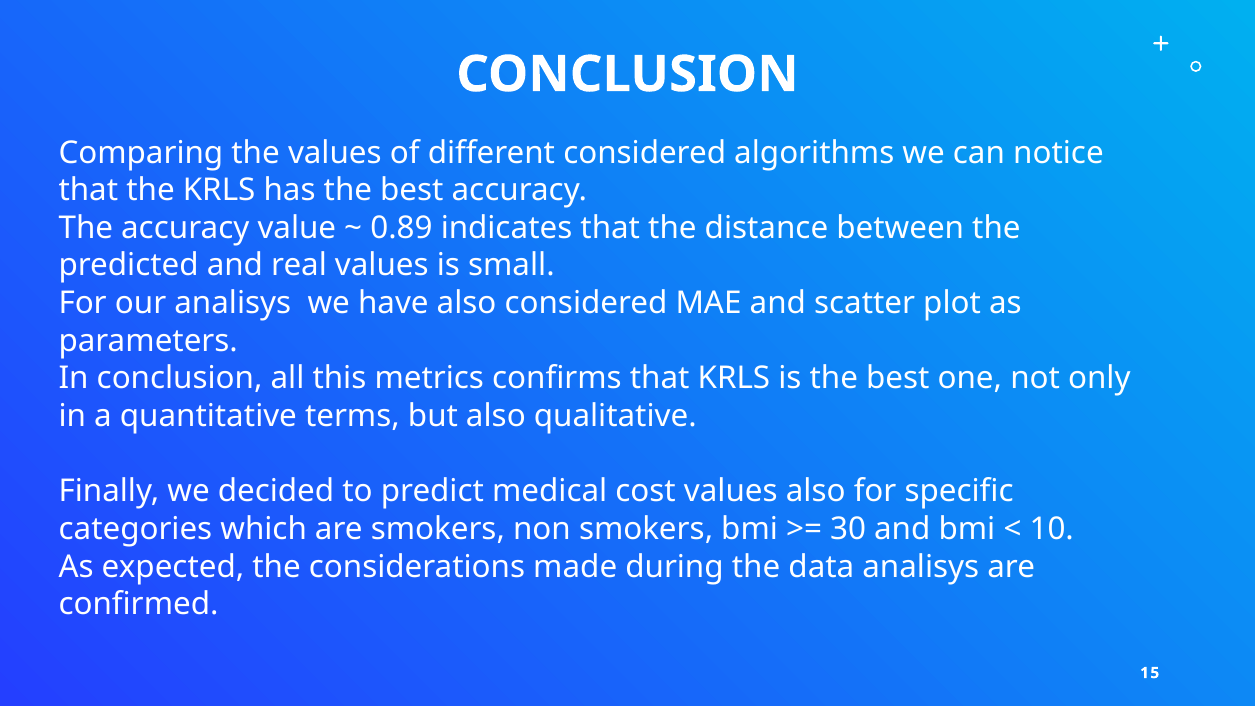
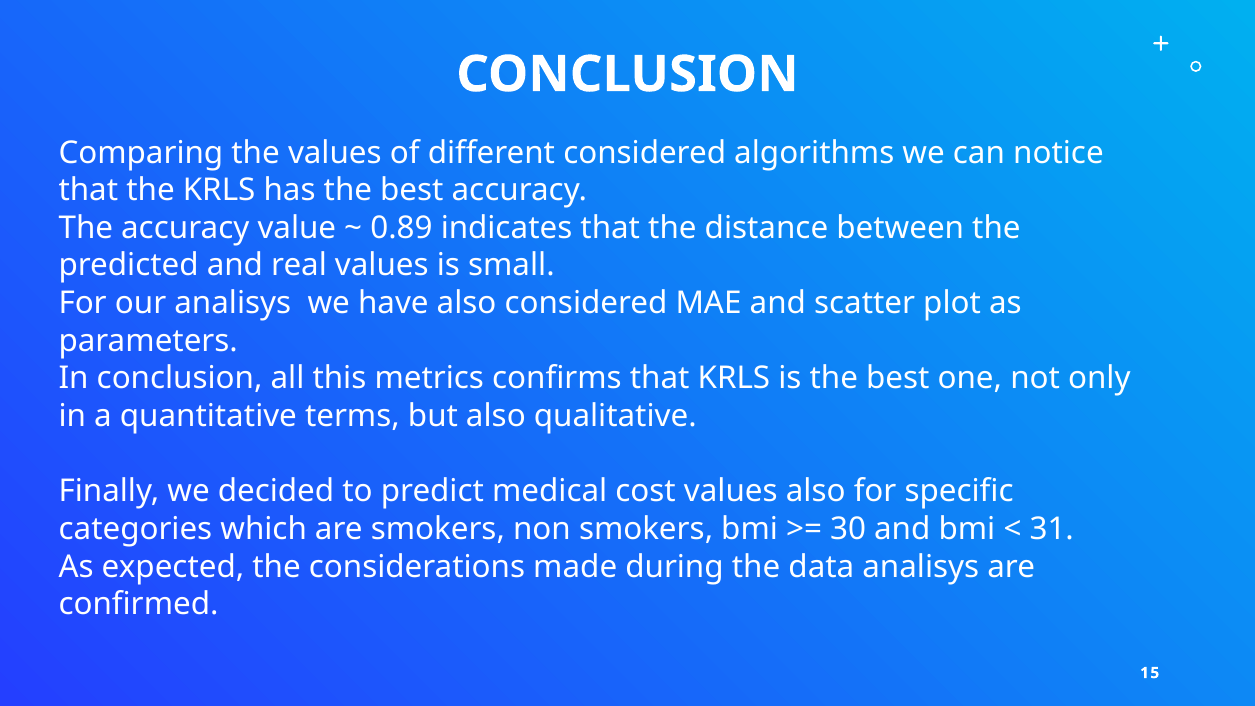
10: 10 -> 31
